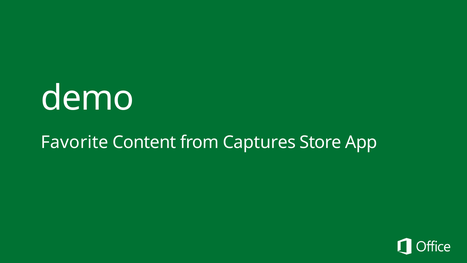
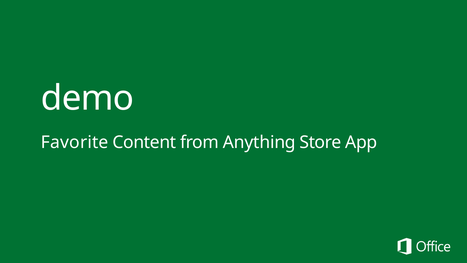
Captures: Captures -> Anything
